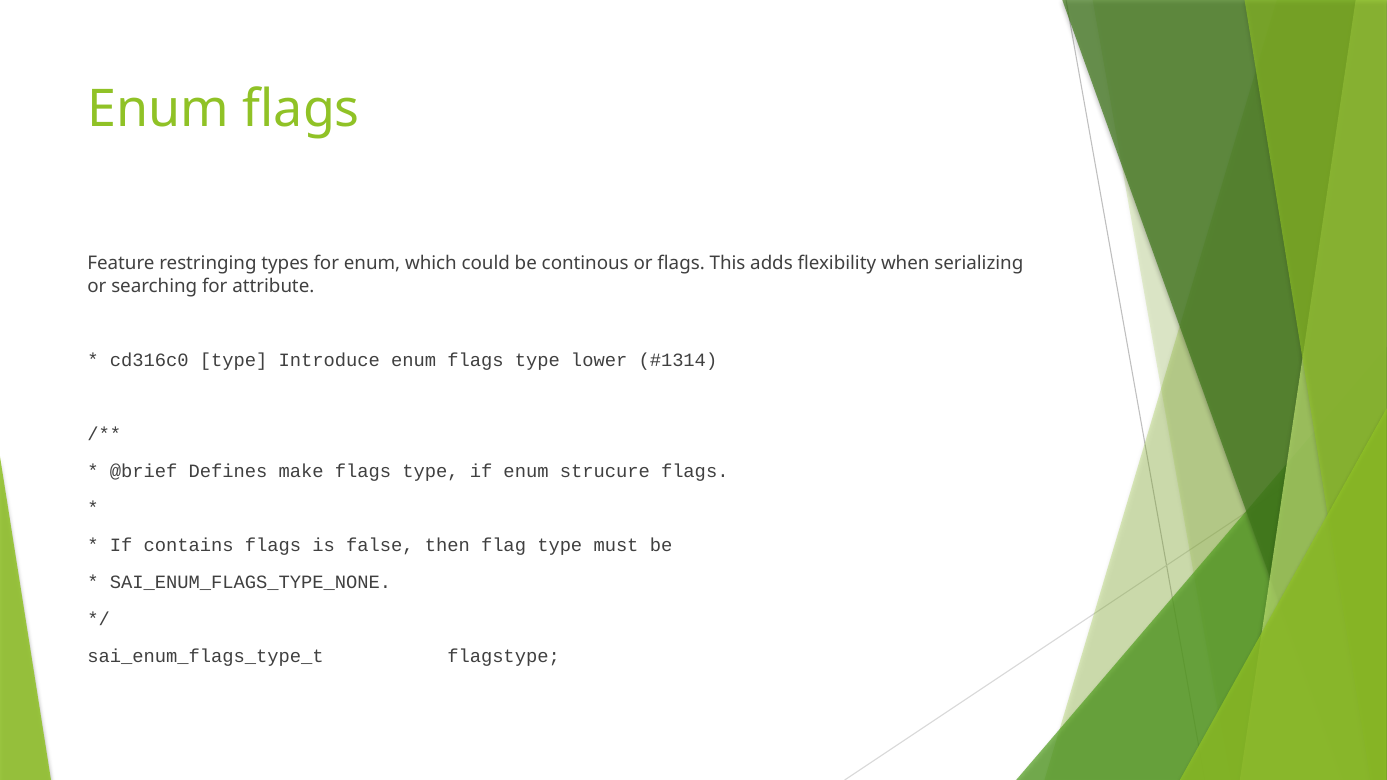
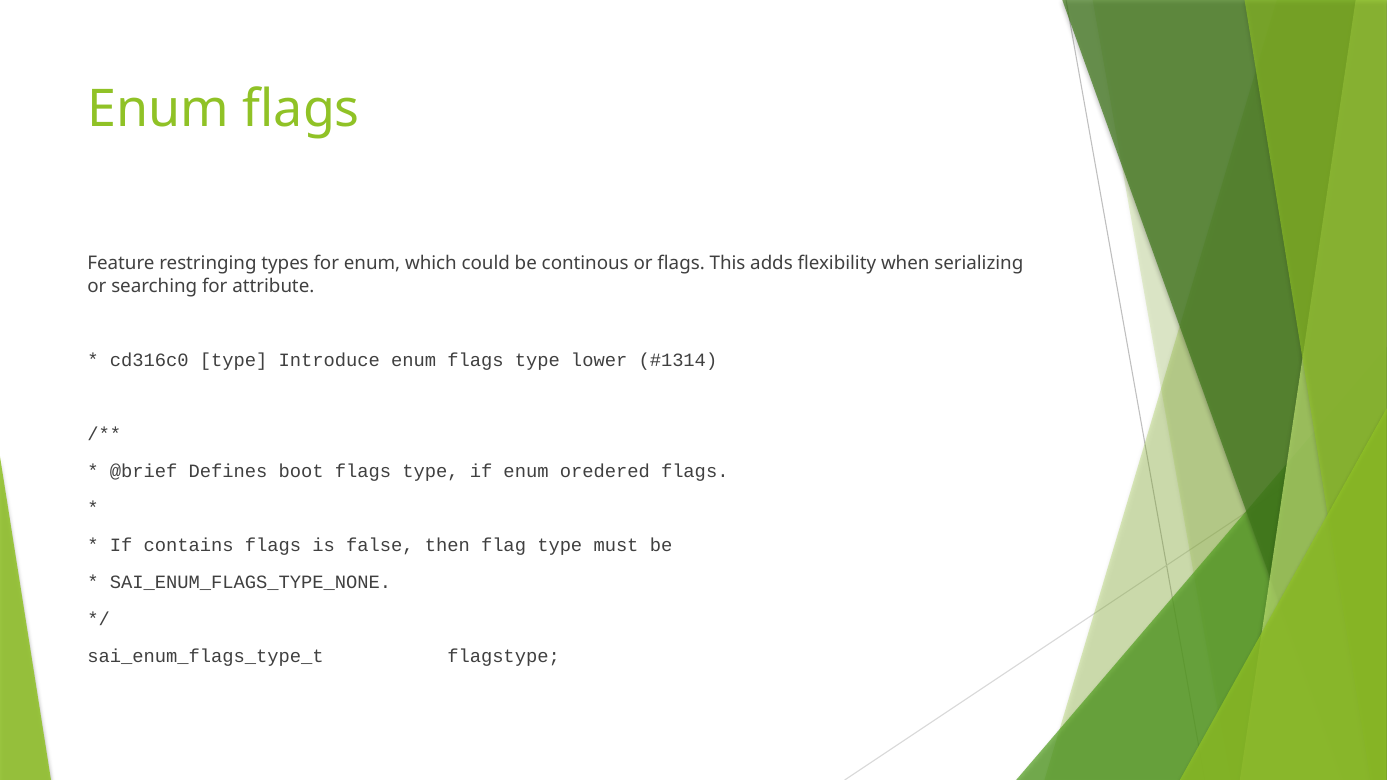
make: make -> boot
strucure: strucure -> oredered
